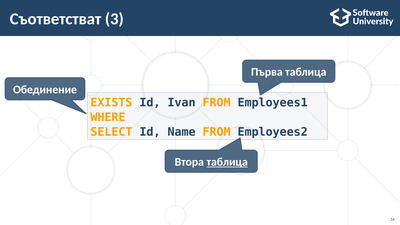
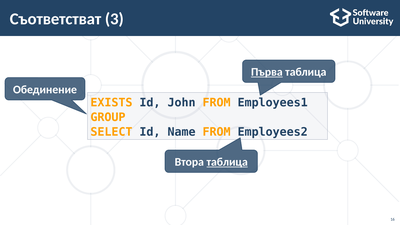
Първа underline: none -> present
Ivan: Ivan -> John
WHERE: WHERE -> GROUP
